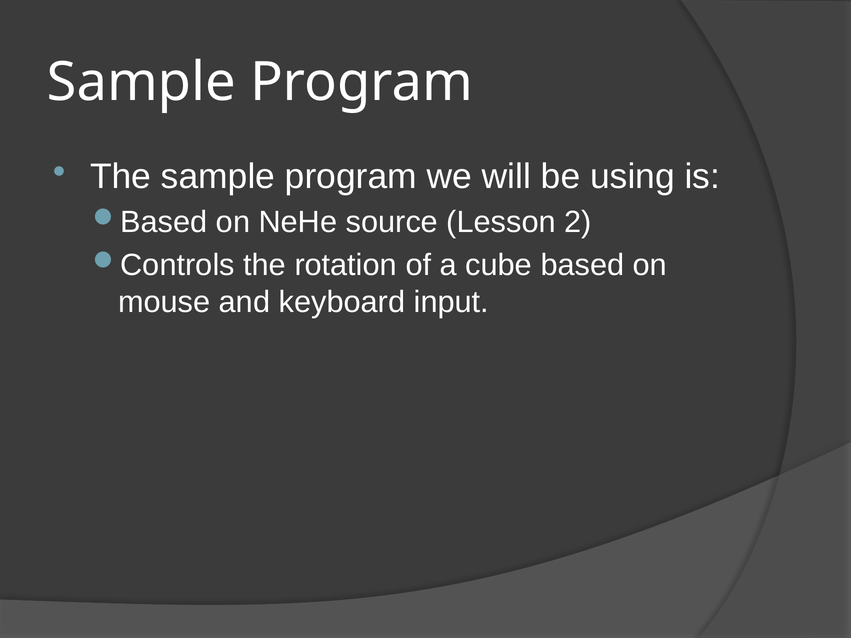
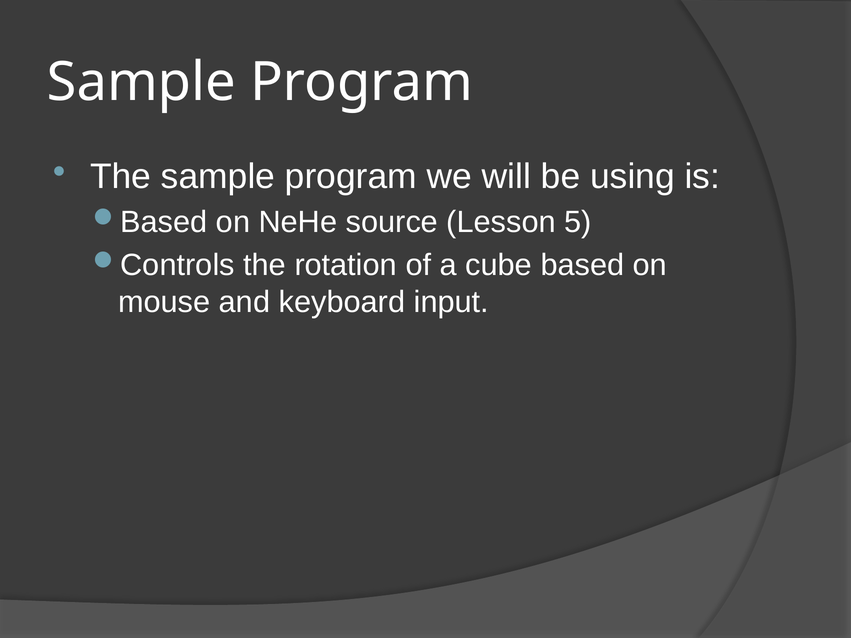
2: 2 -> 5
